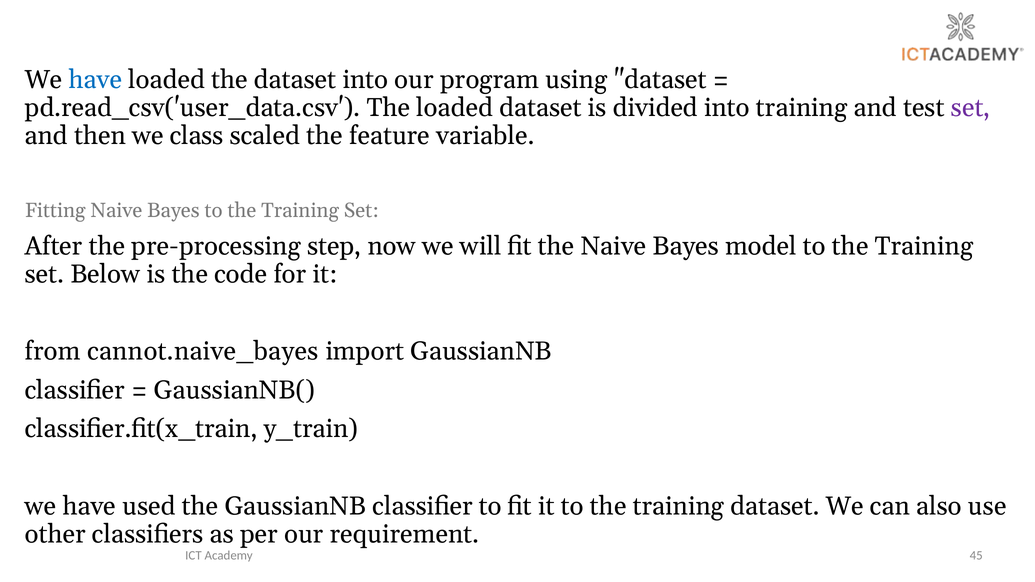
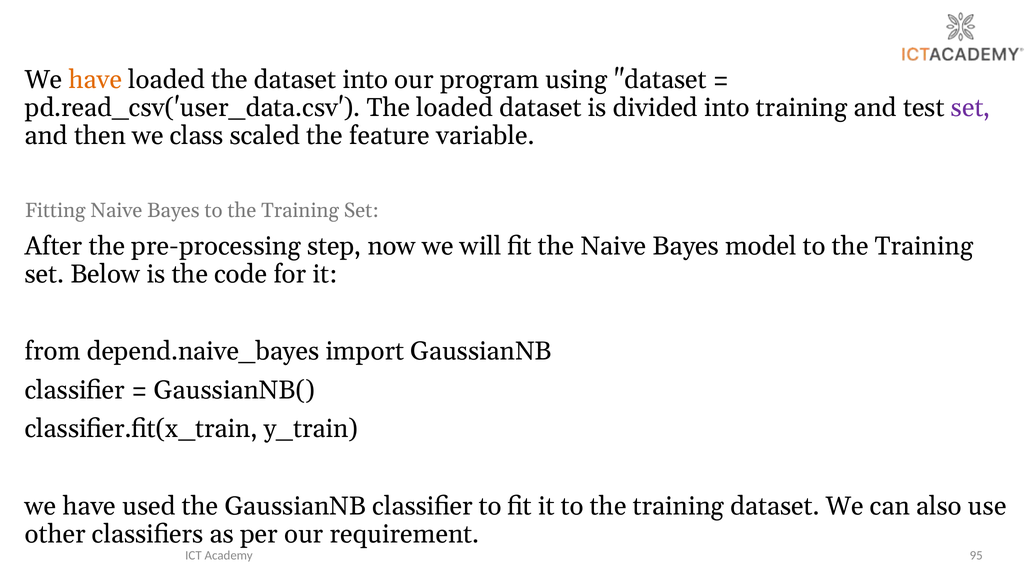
have at (95, 80) colour: blue -> orange
cannot.naive_bayes: cannot.naive_bayes -> depend.naive_bayes
45: 45 -> 95
